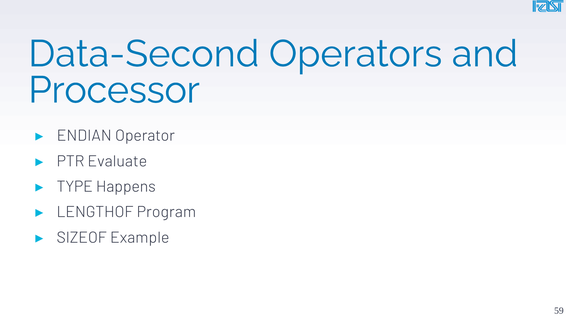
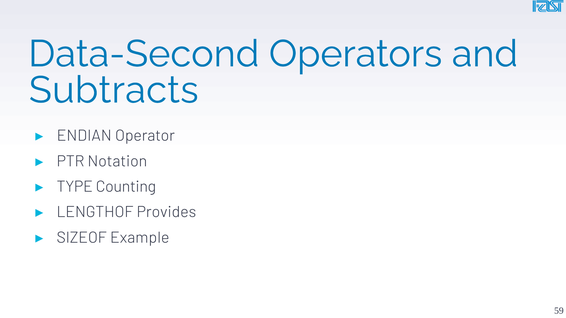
Processor: Processor -> Subtracts
Evaluate: Evaluate -> Notation
Happens: Happens -> Counting
Program: Program -> Provides
